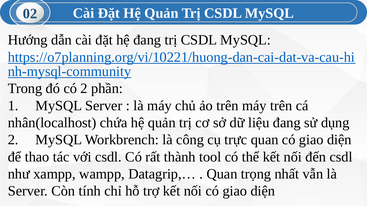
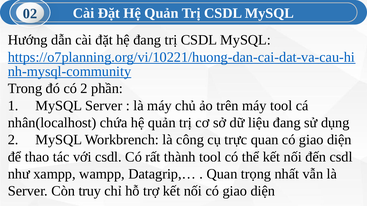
máy trên: trên -> tool
tính: tính -> truy
